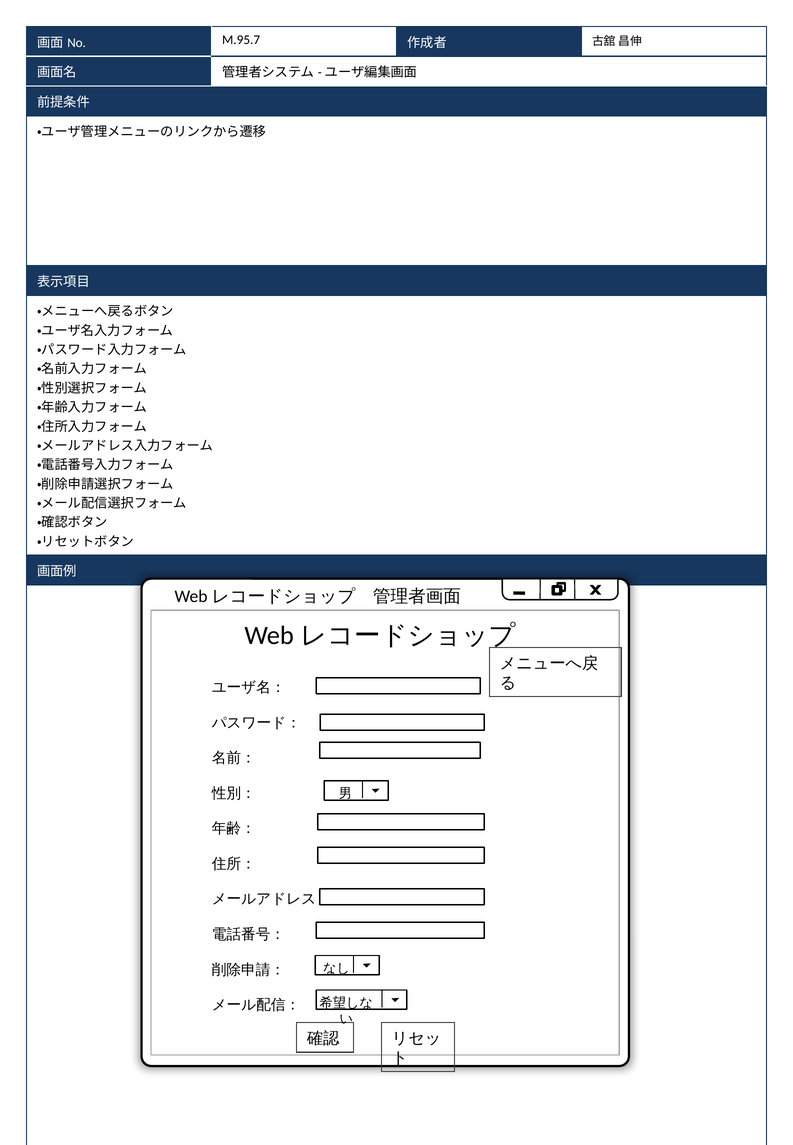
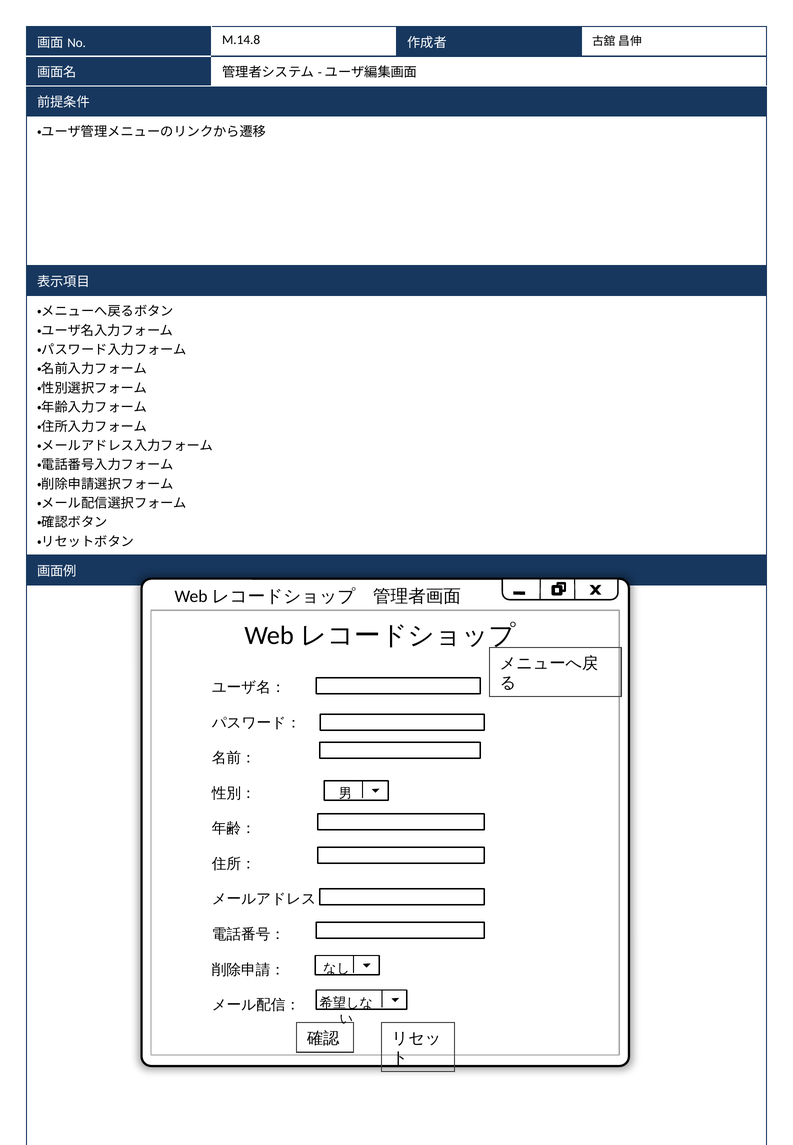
M.95.7: M.95.7 -> M.14.8
